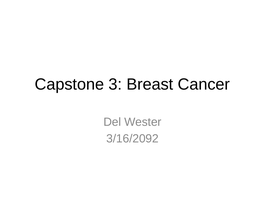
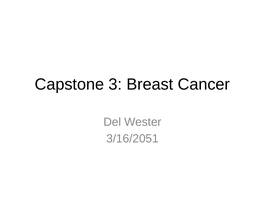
3/16/2092: 3/16/2092 -> 3/16/2051
